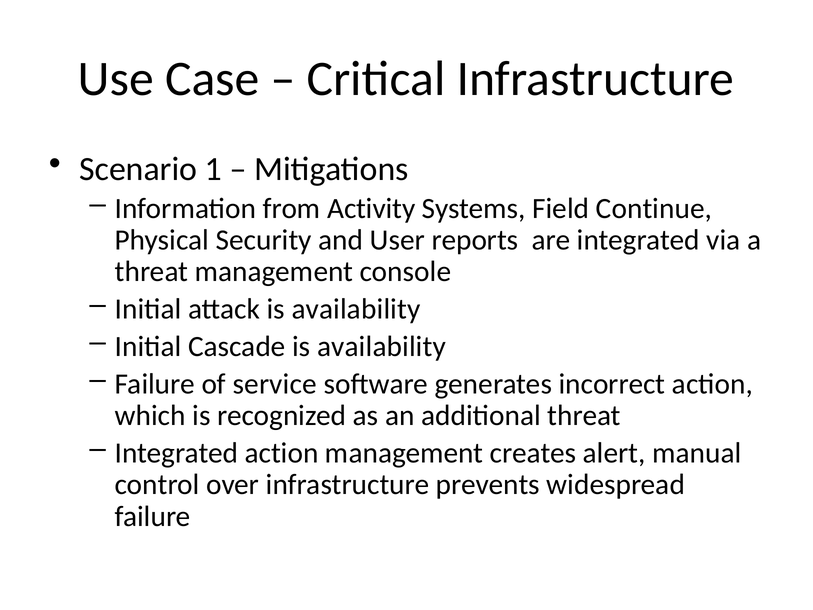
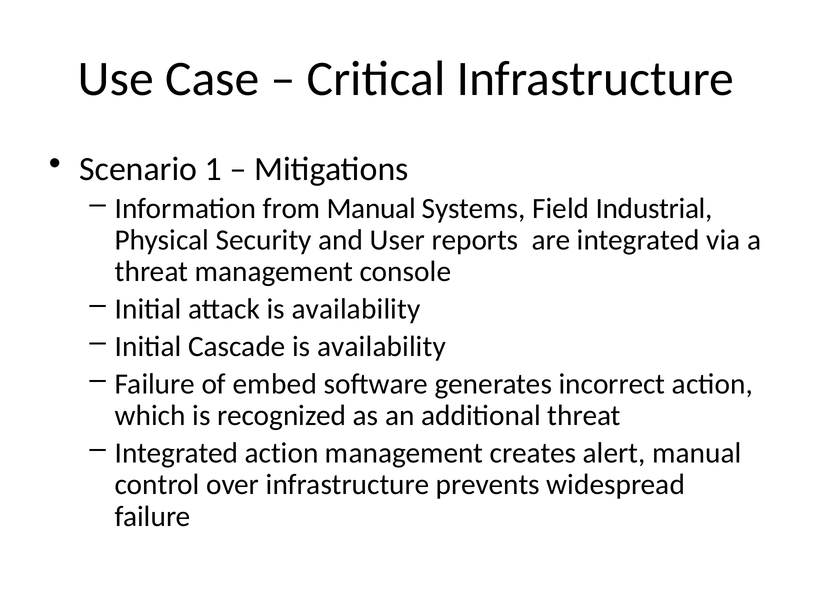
from Activity: Activity -> Manual
Continue: Continue -> Industrial
service: service -> embed
